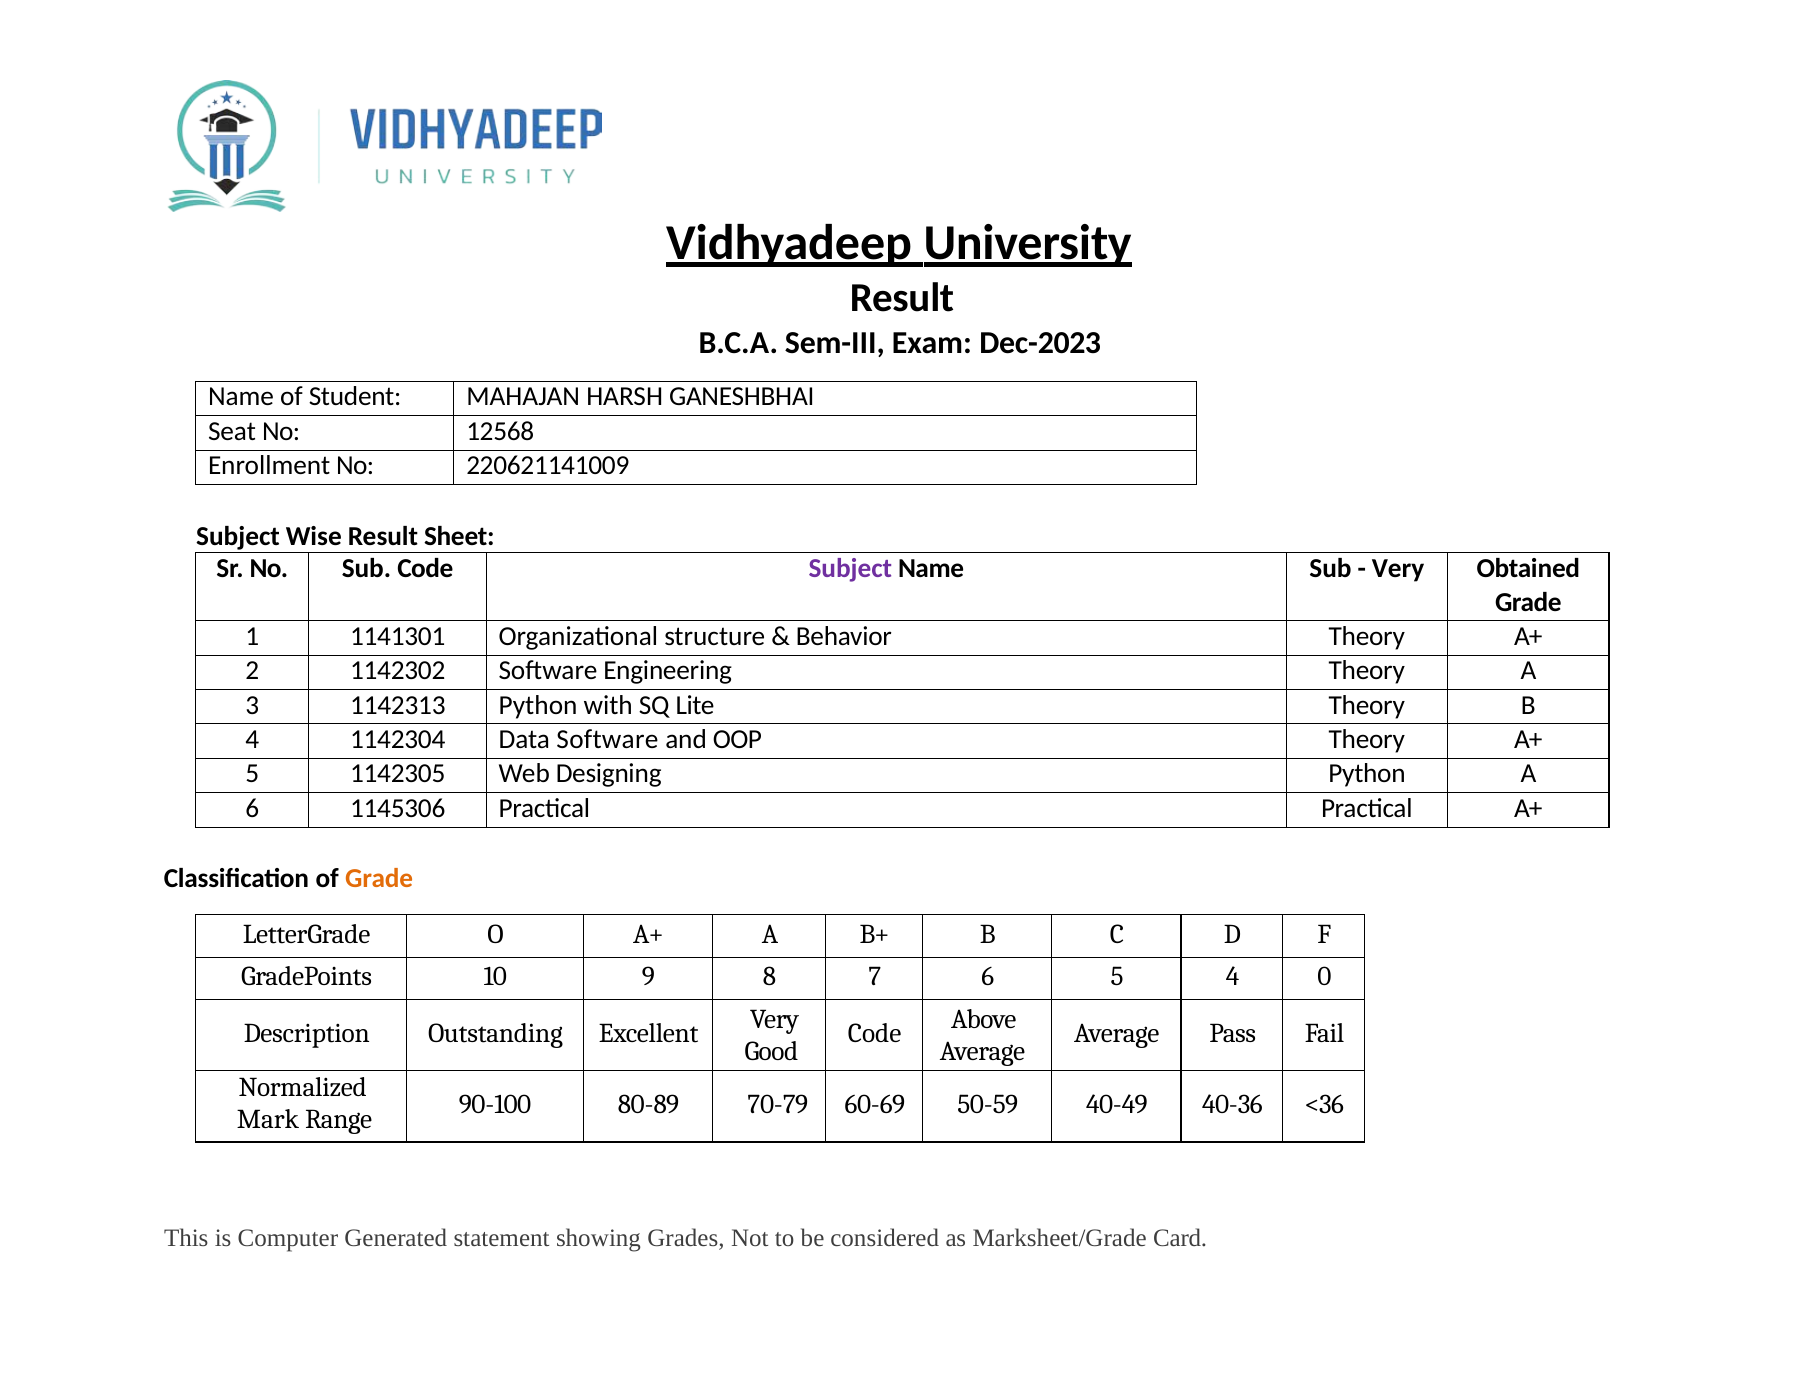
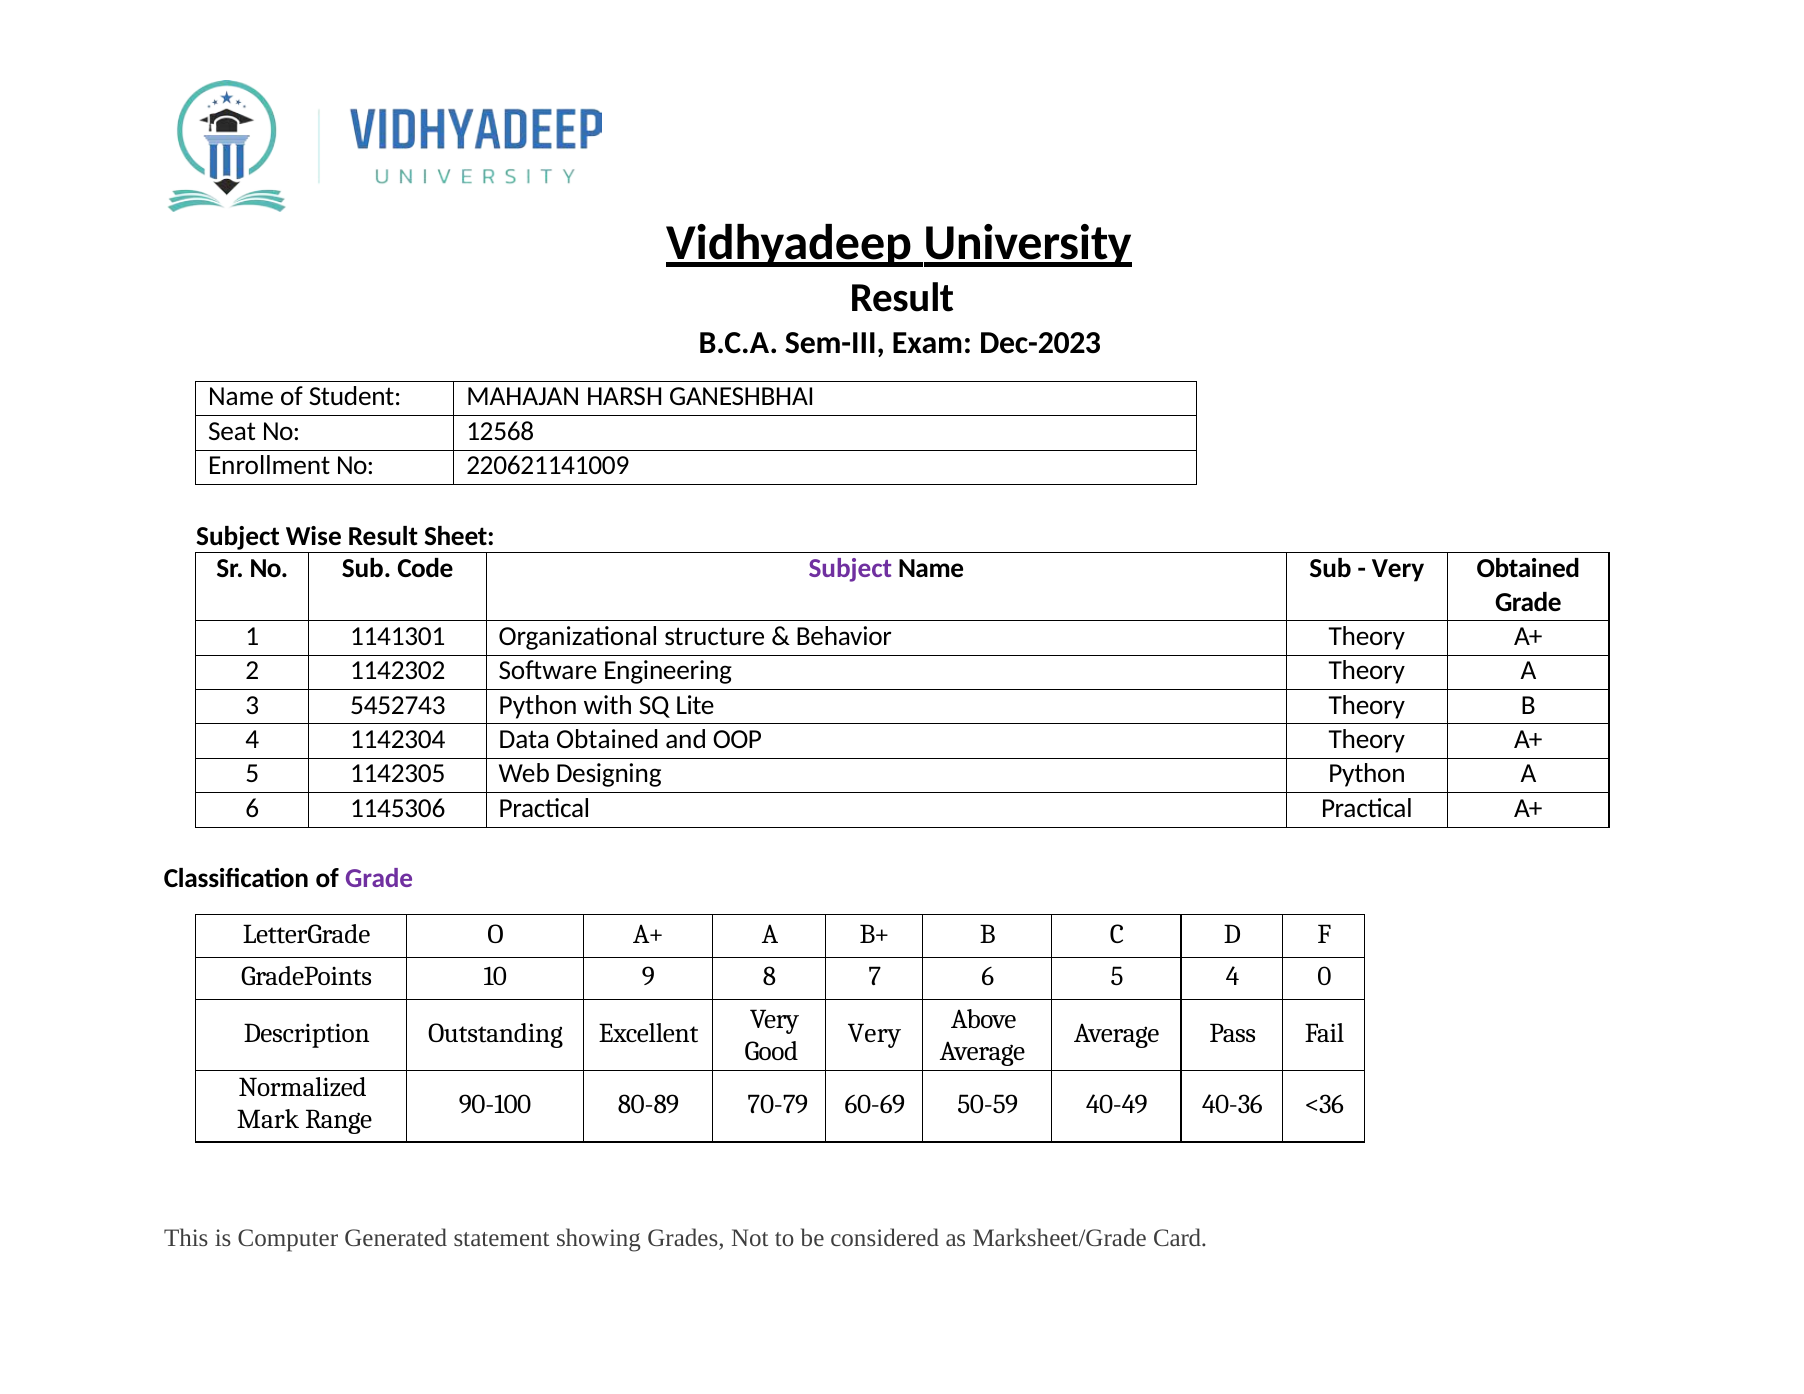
1142313: 1142313 -> 5452743
Data Software: Software -> Obtained
Grade at (379, 879) colour: orange -> purple
Code at (875, 1033): Code -> Very
